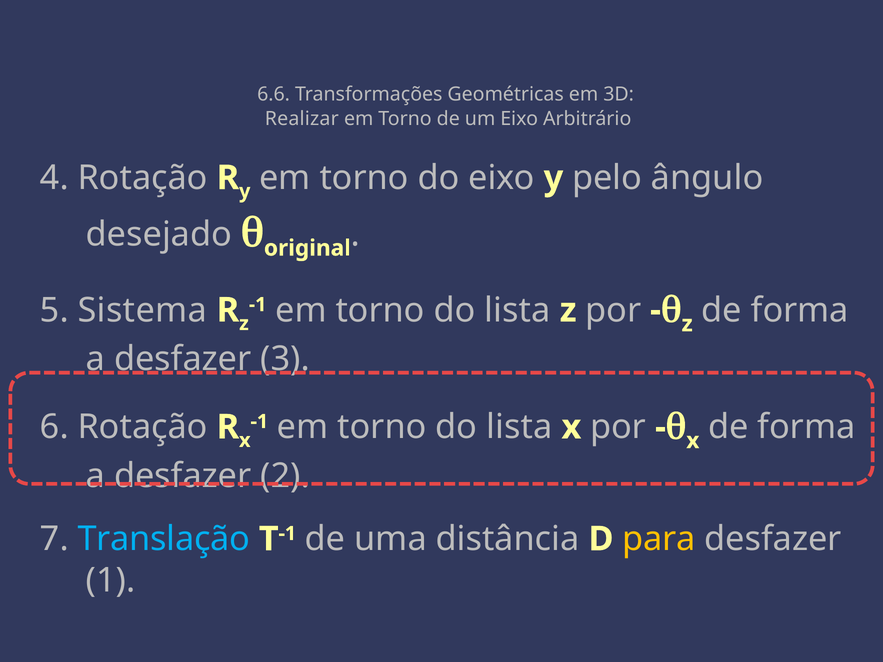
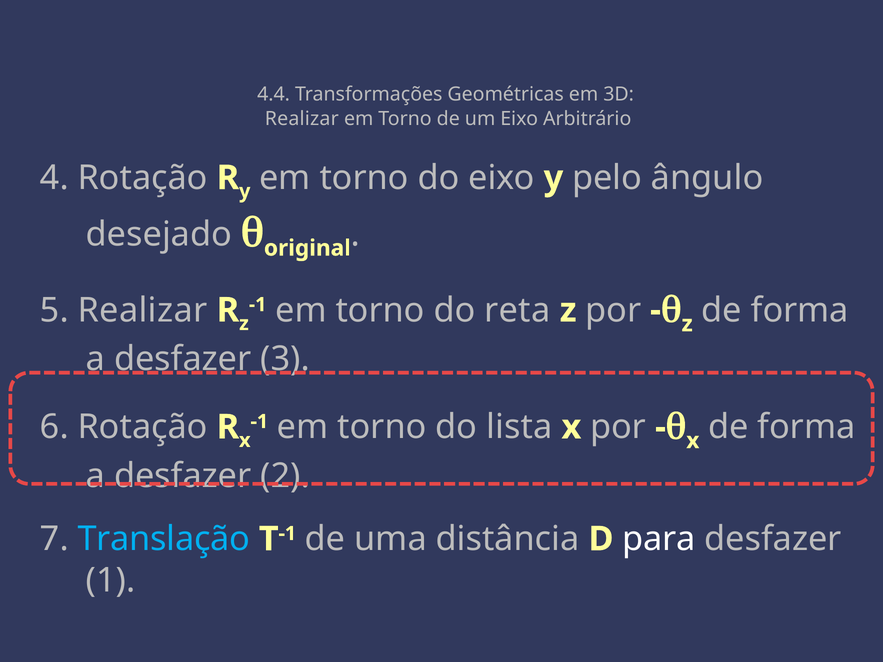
6.6: 6.6 -> 4.4
5 Sistema: Sistema -> Realizar
lista at (517, 310): lista -> reta
para colour: yellow -> white
